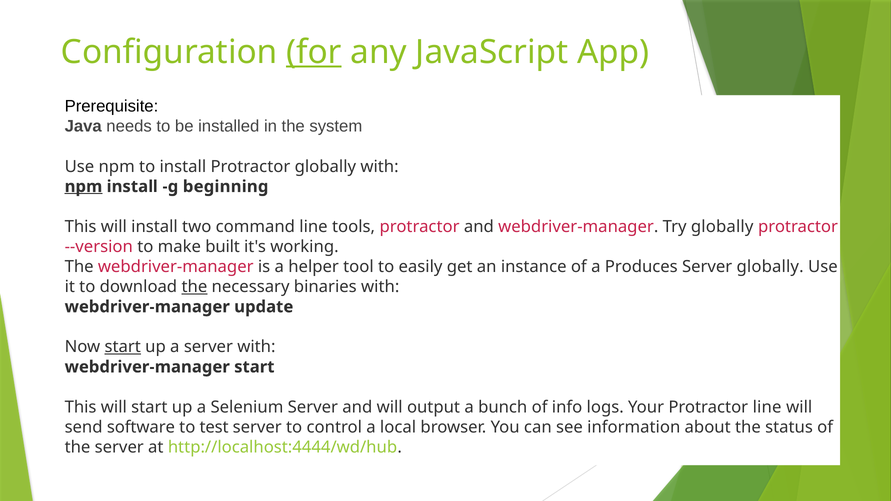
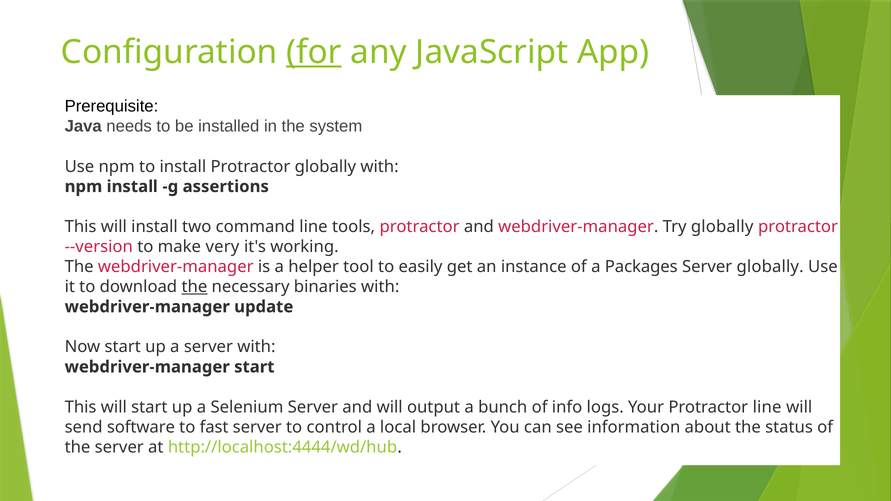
npm at (83, 187) underline: present -> none
beginning: beginning -> assertions
built: built -> very
Produces: Produces -> Packages
start at (123, 347) underline: present -> none
test: test -> fast
